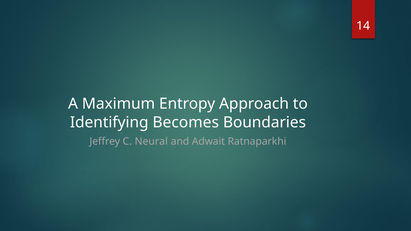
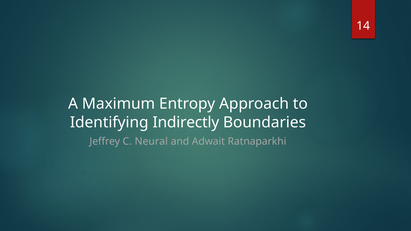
Becomes: Becomes -> Indirectly
